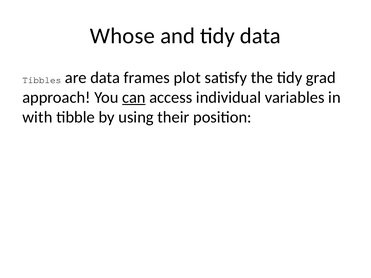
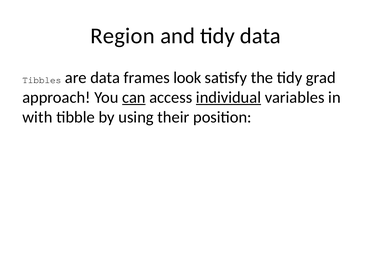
Whose: Whose -> Region
plot: plot -> look
individual underline: none -> present
